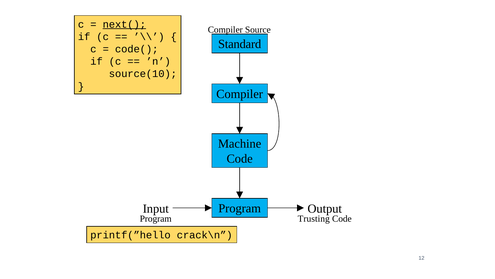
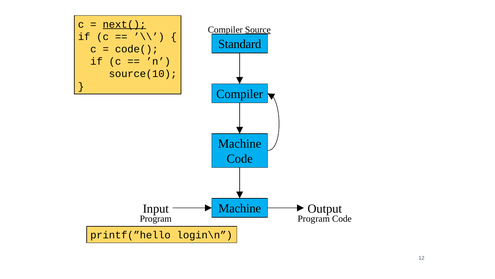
Source underline: none -> present
Program at (240, 208): Program -> Machine
Program Trusting: Trusting -> Program
crack\n: crack\n -> login\n
